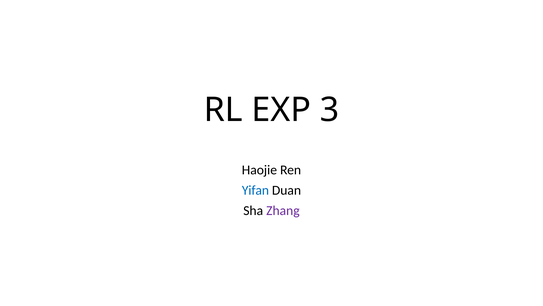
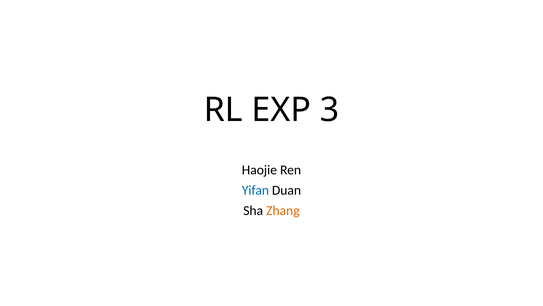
Zhang colour: purple -> orange
